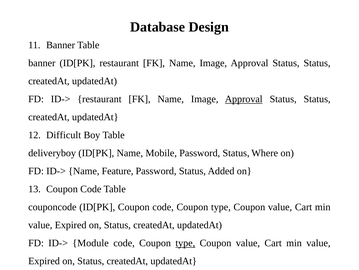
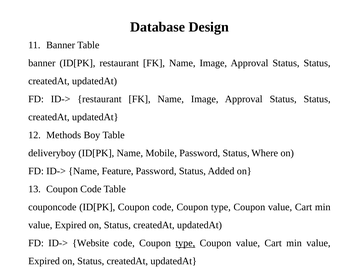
Approval at (244, 99) underline: present -> none
Difficult: Difficult -> Methods
Module: Module -> Website
